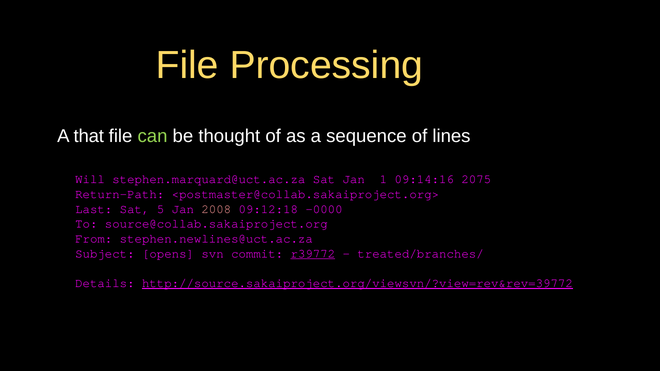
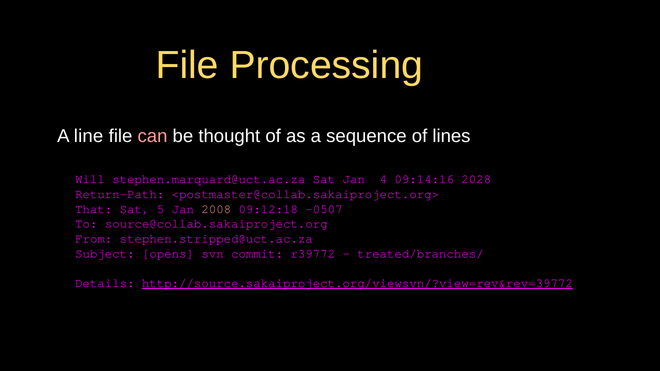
that: that -> line
can colour: light green -> pink
1: 1 -> 4
2075: 2075 -> 2028
Last: Last -> That
-0000: -0000 -> -0507
stephen.newlines@uct.ac.za: stephen.newlines@uct.ac.za -> stephen.stripped@uct.ac.za
r39772 underline: present -> none
